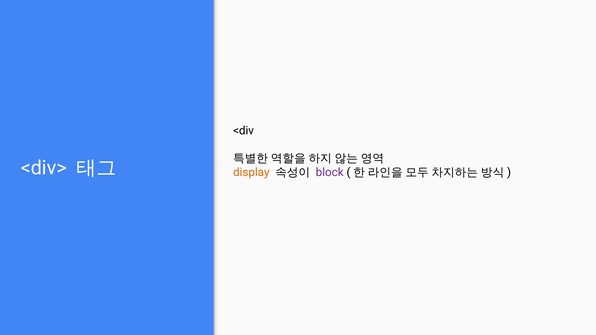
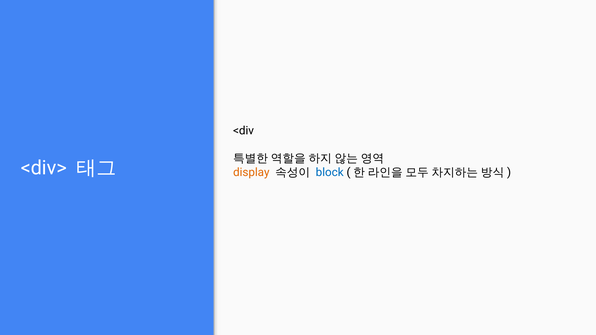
block colour: purple -> blue
